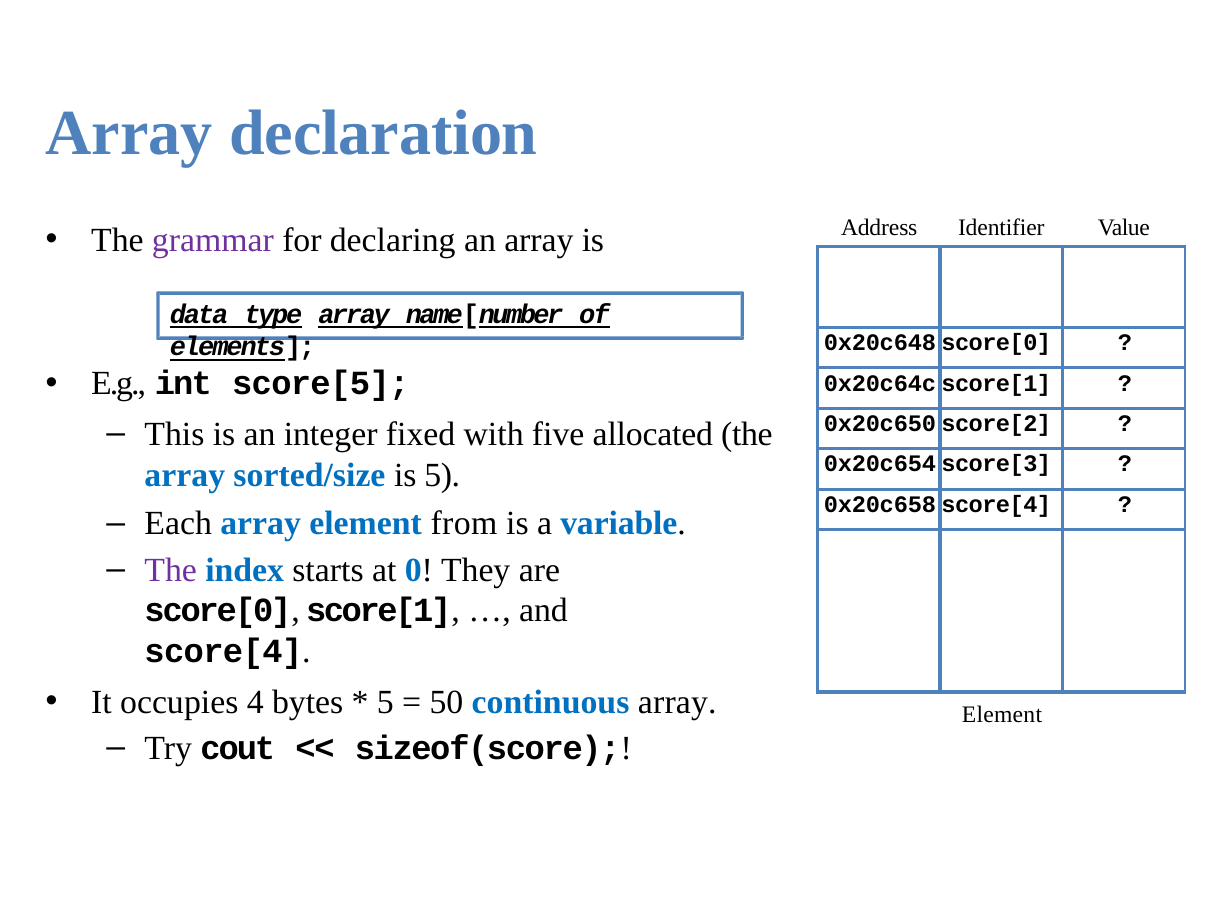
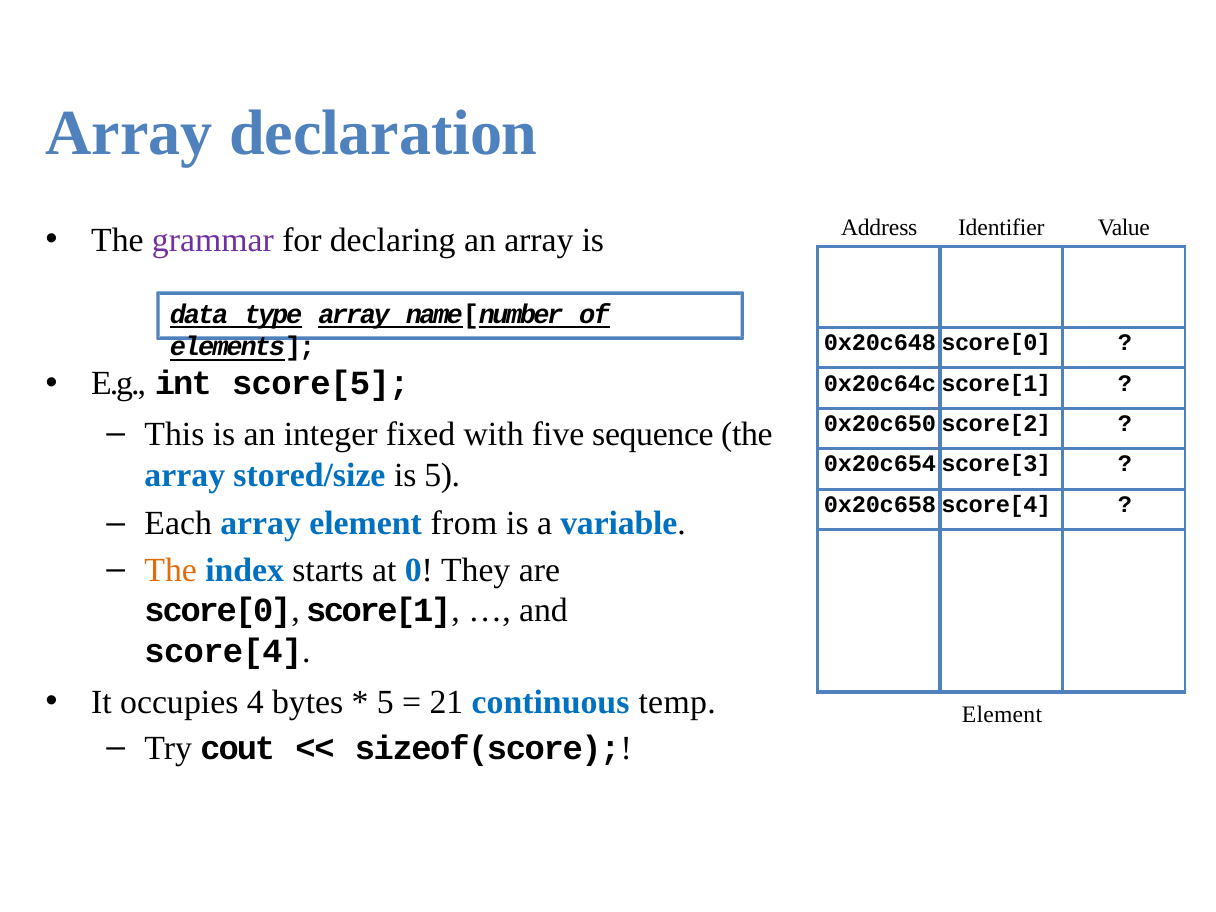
allocated: allocated -> sequence
sorted/size: sorted/size -> stored/size
The at (171, 570) colour: purple -> orange
50: 50 -> 21
continuous array: array -> temp
